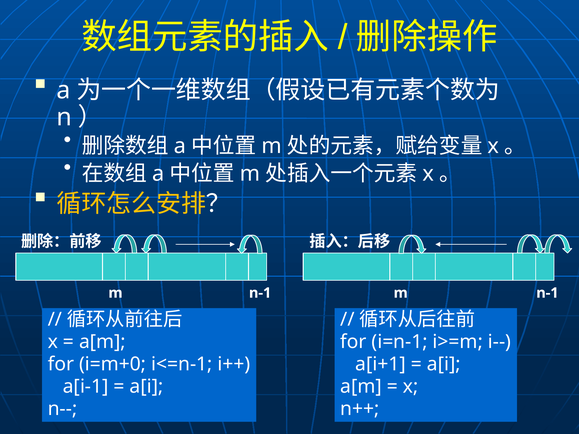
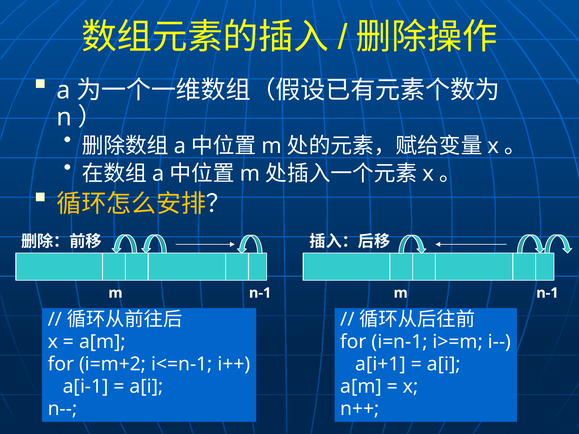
i=m+0: i=m+0 -> i=m+2
